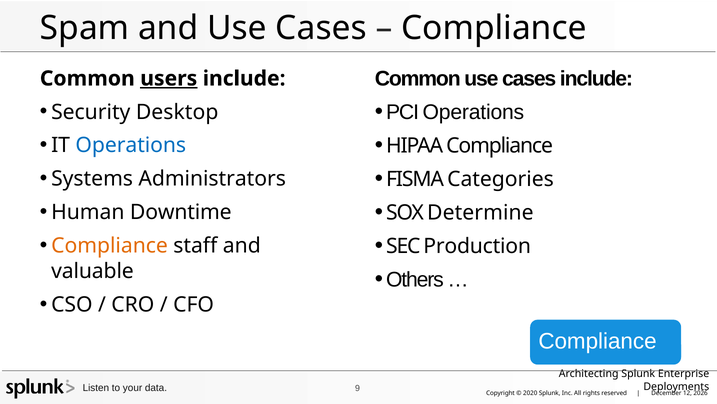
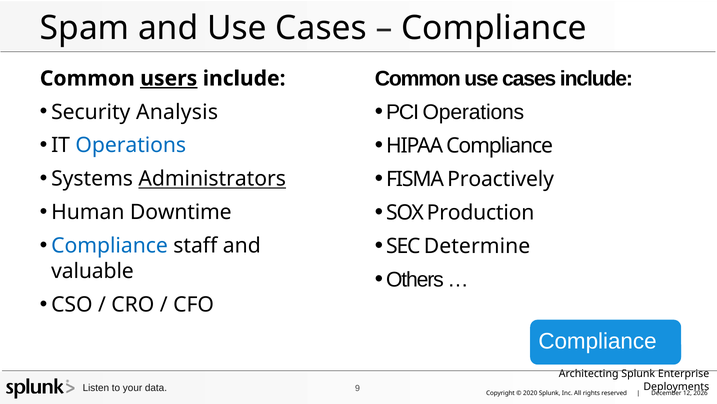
Desktop: Desktop -> Analysis
Categories: Categories -> Proactively
Administrators underline: none -> present
Determine: Determine -> Production
Production: Production -> Determine
Compliance at (110, 245) colour: orange -> blue
